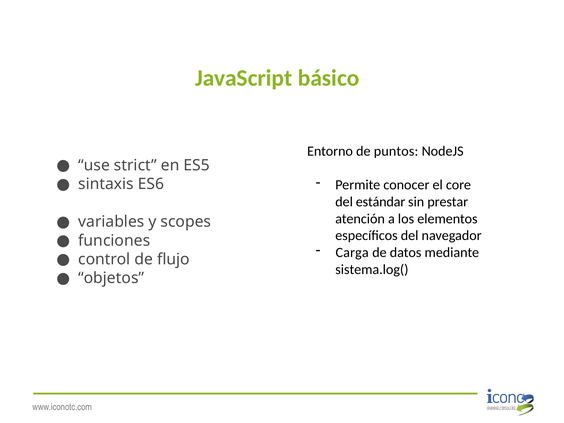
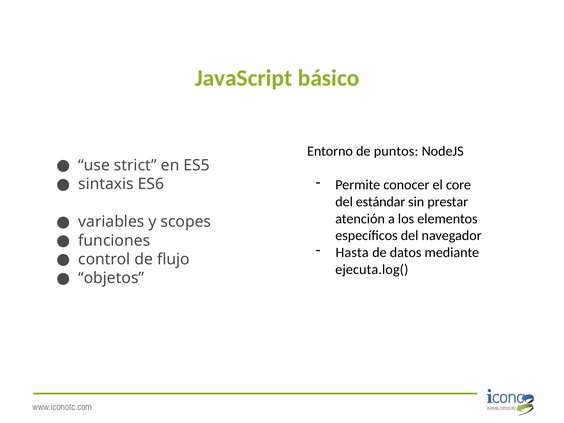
Carga: Carga -> Hasta
sistema.log(: sistema.log( -> ejecuta.log(
